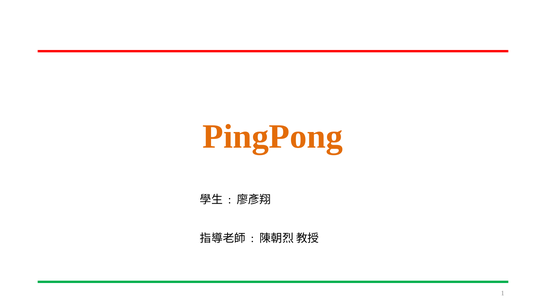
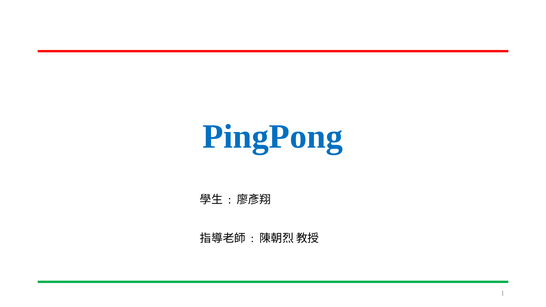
PingPong colour: orange -> blue
